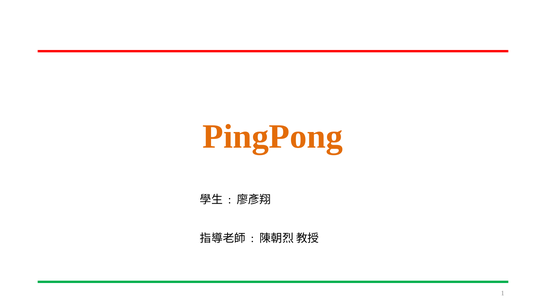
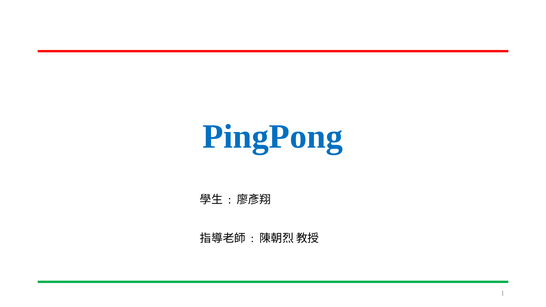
PingPong colour: orange -> blue
